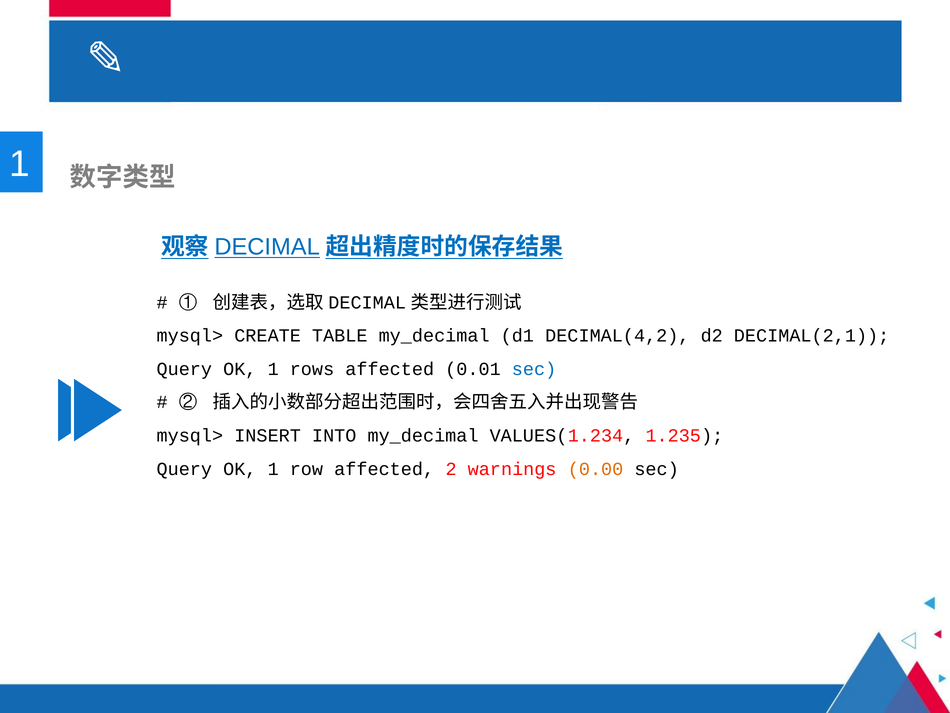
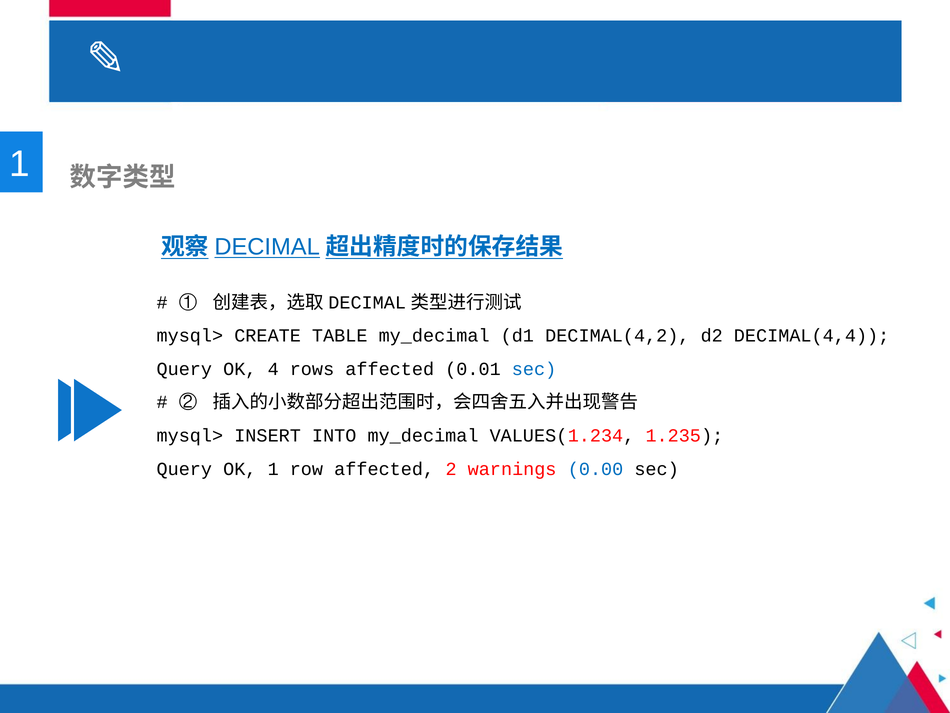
DECIMAL(2,1: DECIMAL(2,1 -> DECIMAL(4,4
1 at (273, 369): 1 -> 4
0.00 colour: orange -> blue
